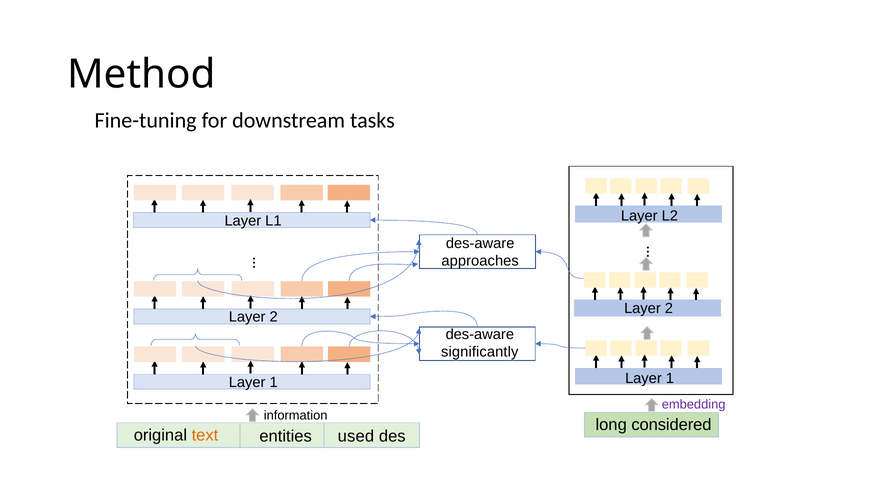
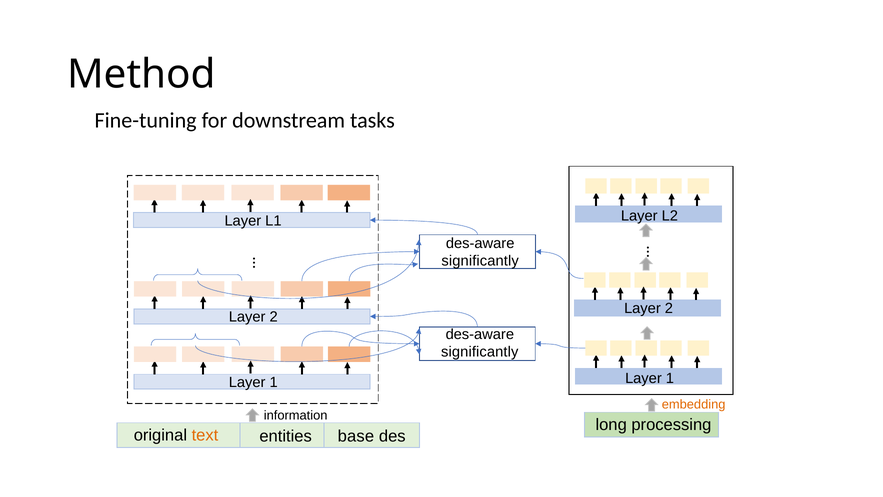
approaches at (480, 261): approaches -> significantly
embedding colour: purple -> orange
considered: considered -> processing
used: used -> base
